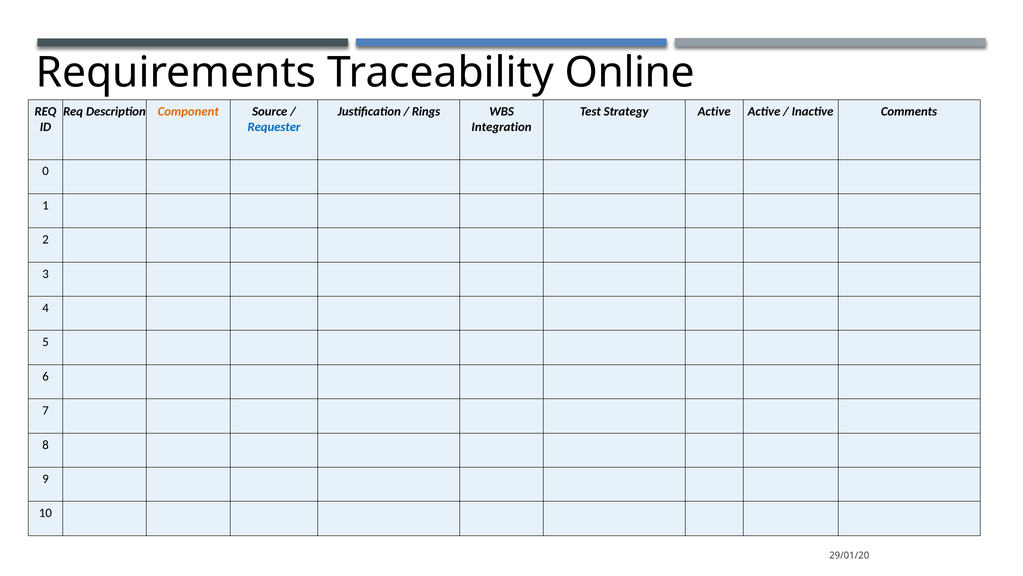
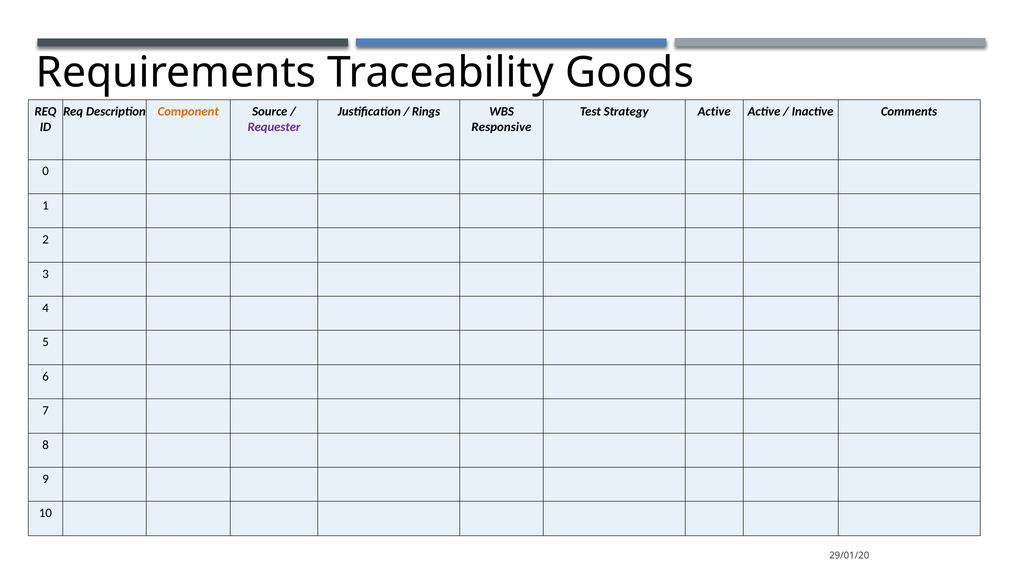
Online: Online -> Goods
Requester colour: blue -> purple
Integration: Integration -> Responsive
